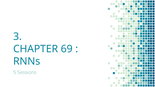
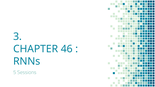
69: 69 -> 46
